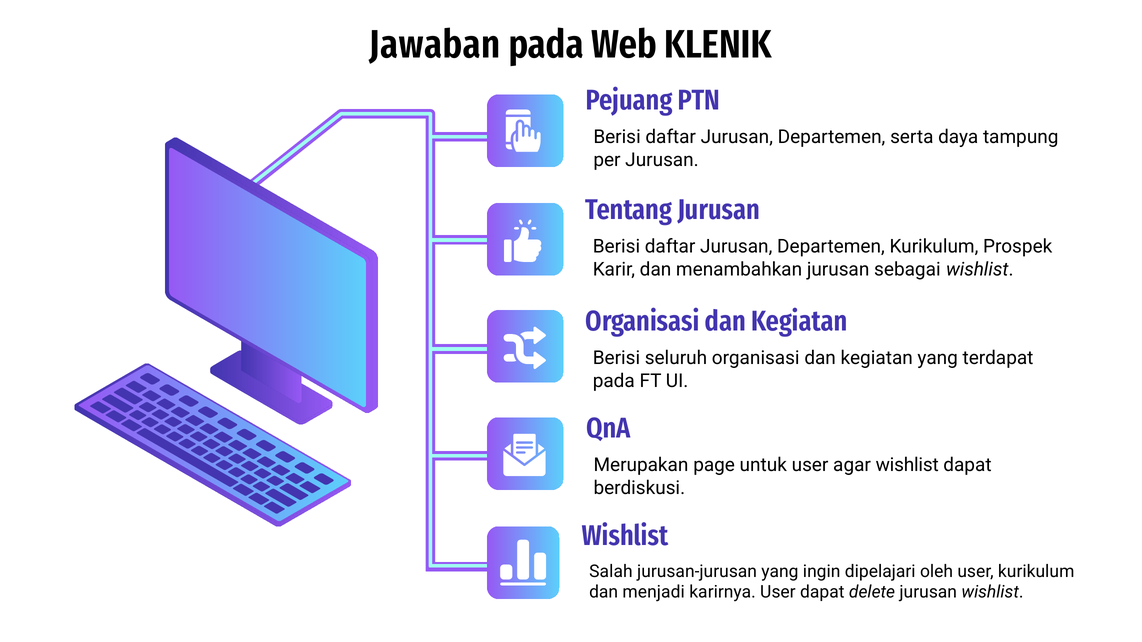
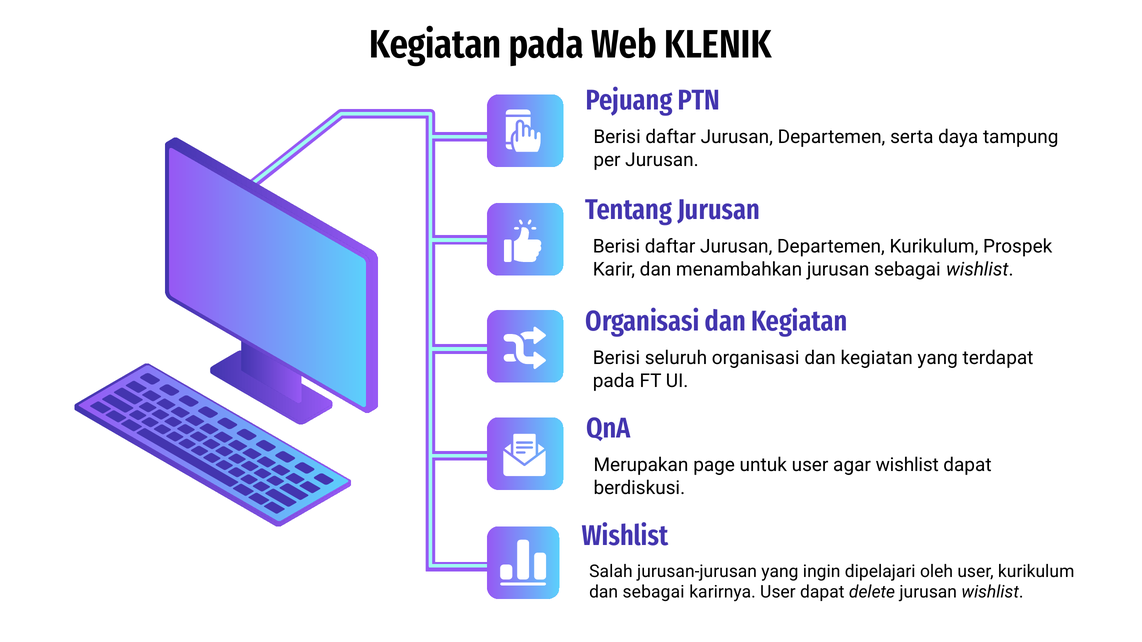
Jawaban at (435, 44): Jawaban -> Kegiatan
dan menjadi: menjadi -> sebagai
